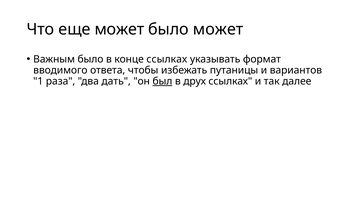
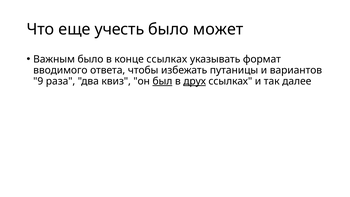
еще может: может -> учесть
1: 1 -> 9
дать: дать -> квиз
друх underline: none -> present
